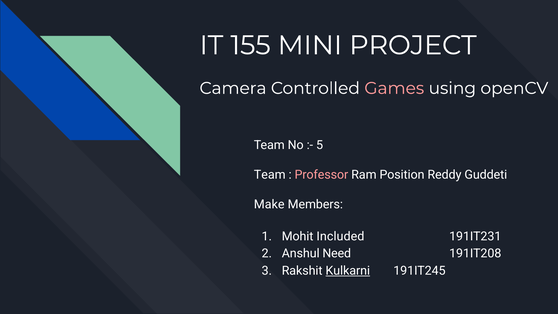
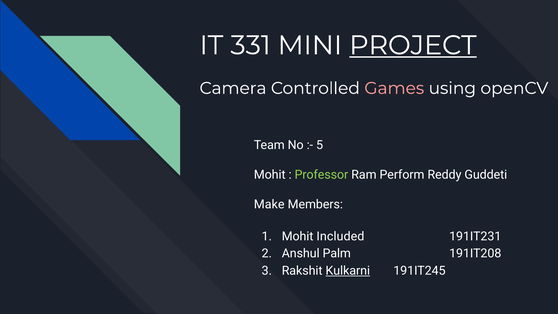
155: 155 -> 331
PROJECT underline: none -> present
Team at (270, 175): Team -> Mohit
Professor colour: pink -> light green
Position: Position -> Perform
Need: Need -> Palm
